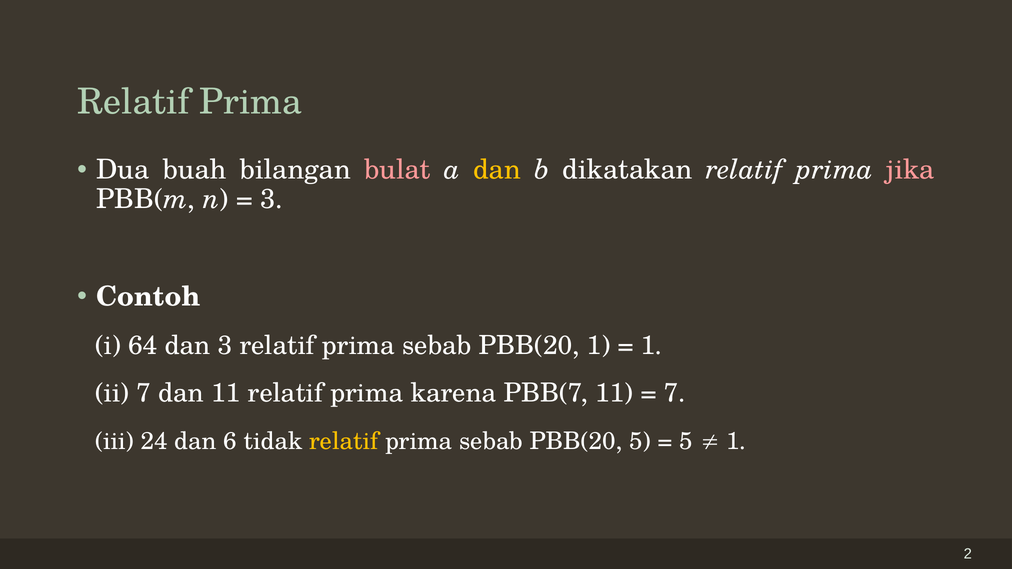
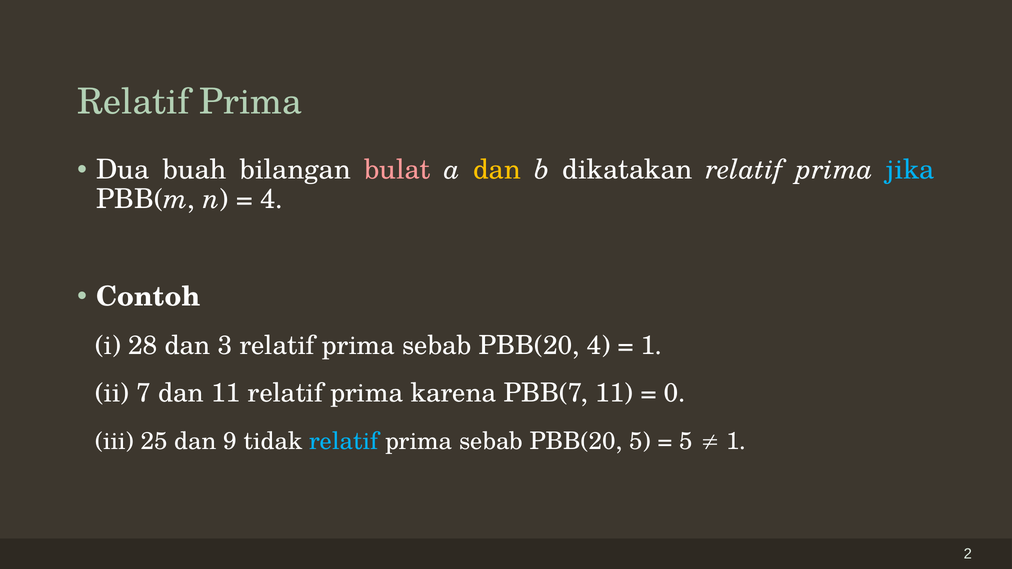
jika colour: pink -> light blue
3 at (272, 200): 3 -> 4
64: 64 -> 28
PBB(20 1: 1 -> 4
7 at (675, 393): 7 -> 0
24: 24 -> 25
6: 6 -> 9
relatif at (344, 441) colour: yellow -> light blue
